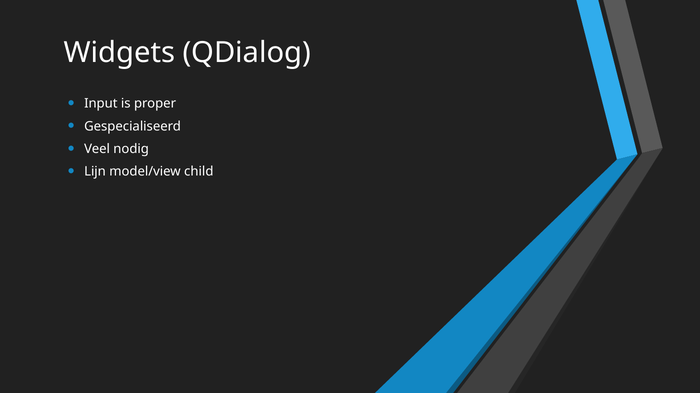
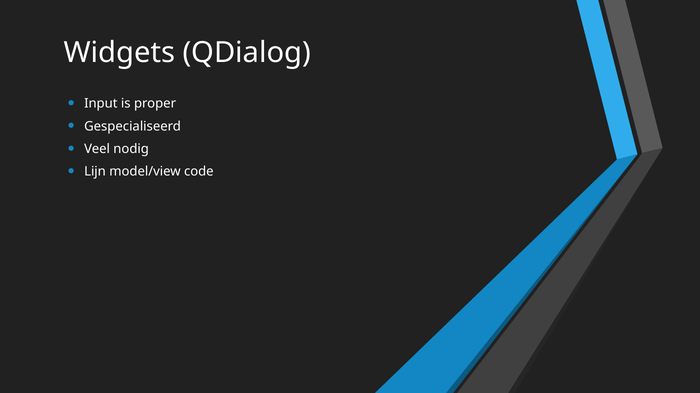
child: child -> code
